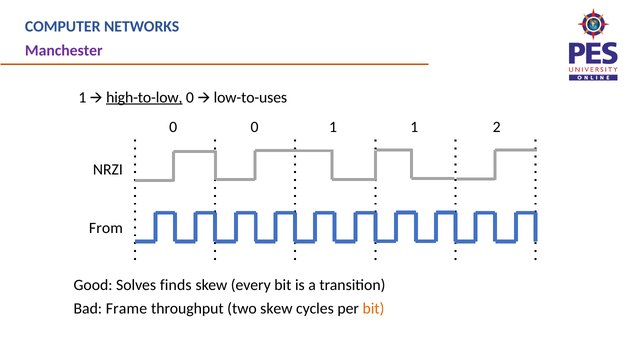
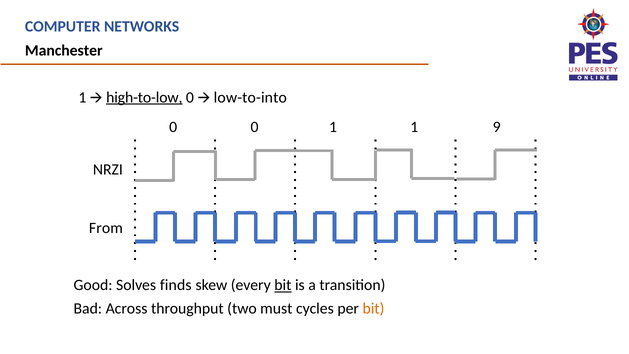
Manchester colour: purple -> black
low-to-uses: low-to-uses -> low-to-into
2: 2 -> 9
bit at (283, 285) underline: none -> present
Frame: Frame -> Across
two skew: skew -> must
